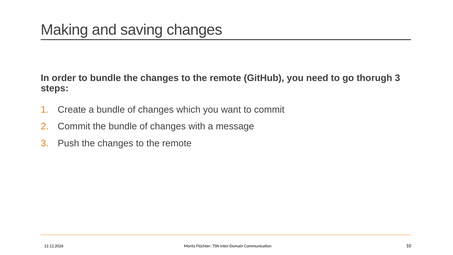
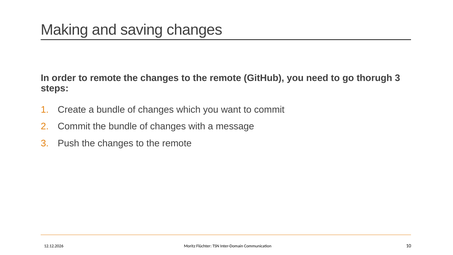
to bundle: bundle -> remote
